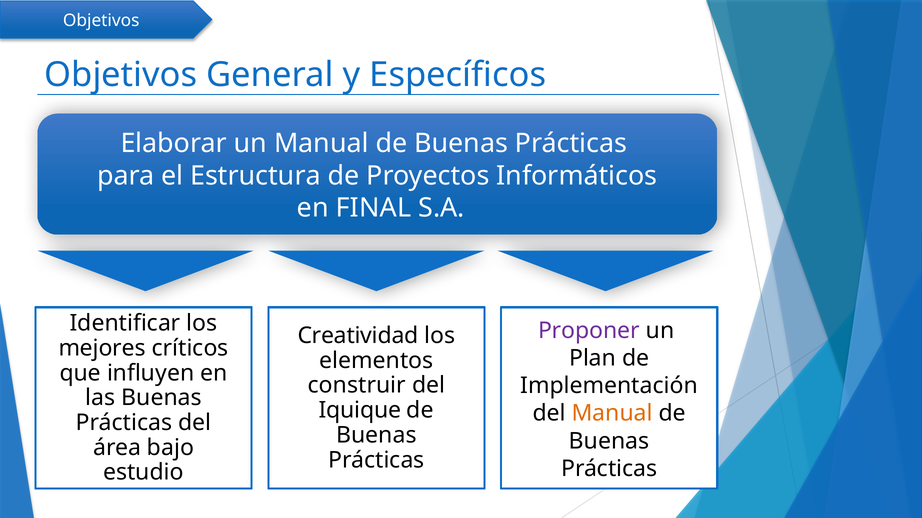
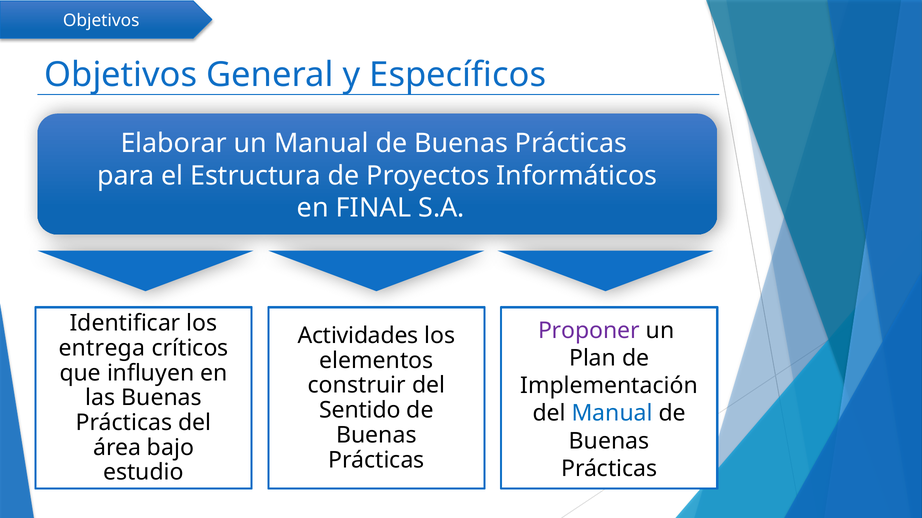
Creatividad: Creatividad -> Actividades
mejores: mejores -> entrega
Iquique: Iquique -> Sentido
Manual at (612, 414) colour: orange -> blue
